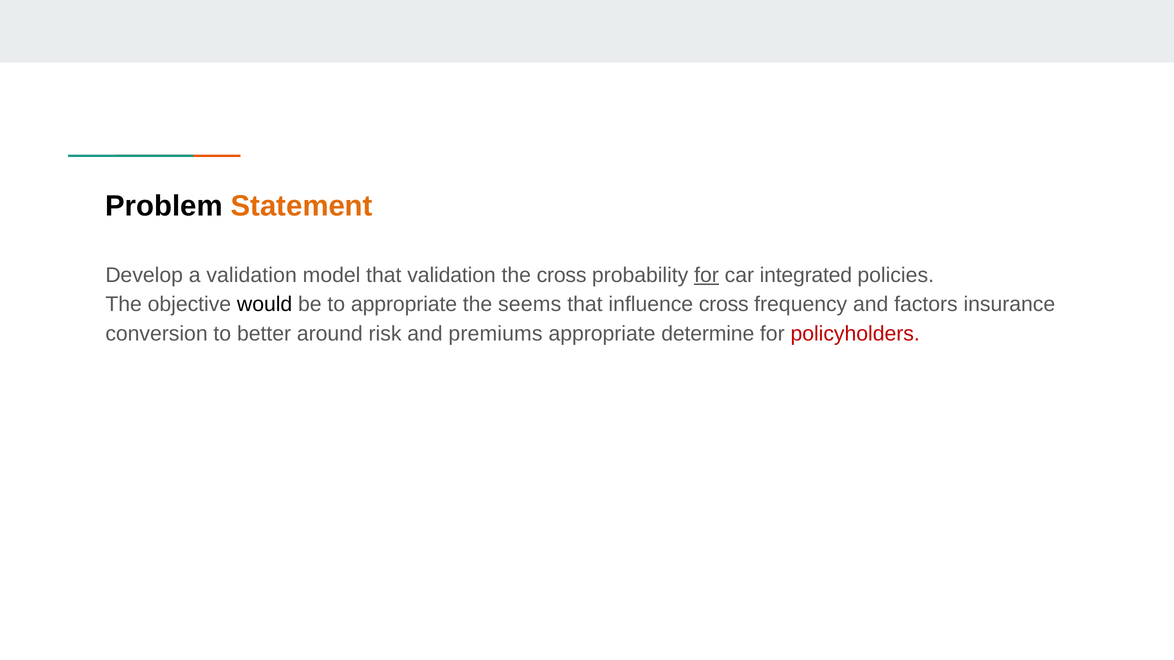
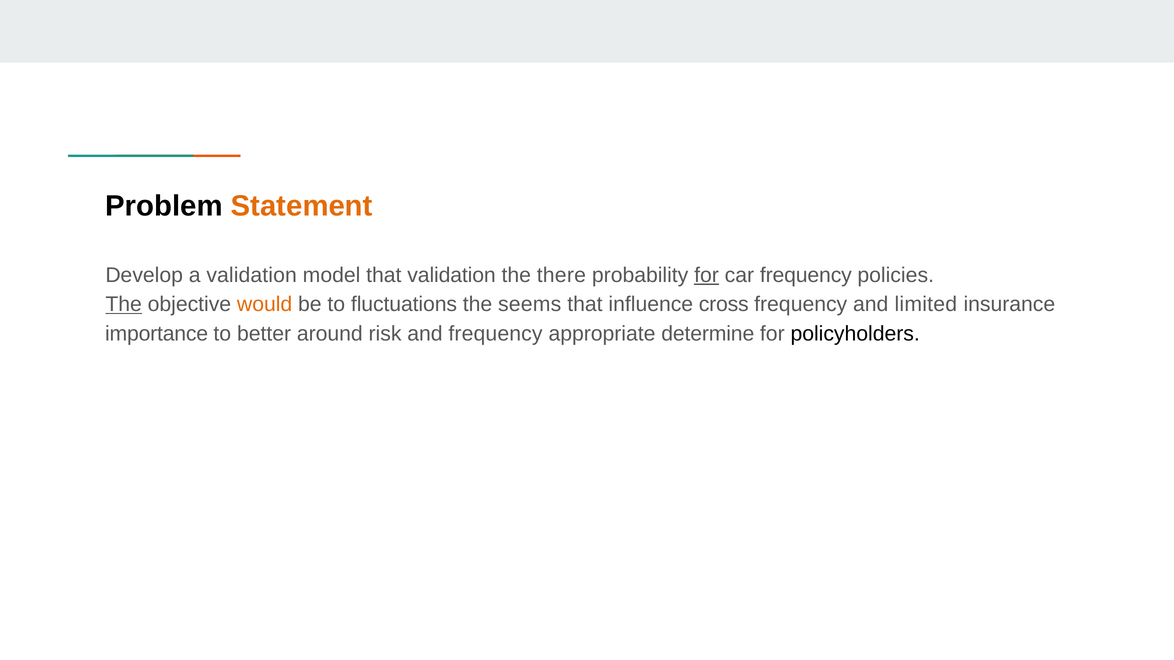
the cross: cross -> there
car integrated: integrated -> frequency
The at (124, 305) underline: none -> present
would colour: black -> orange
to appropriate: appropriate -> fluctuations
factors: factors -> limited
conversion: conversion -> importance
and premiums: premiums -> frequency
policyholders colour: red -> black
